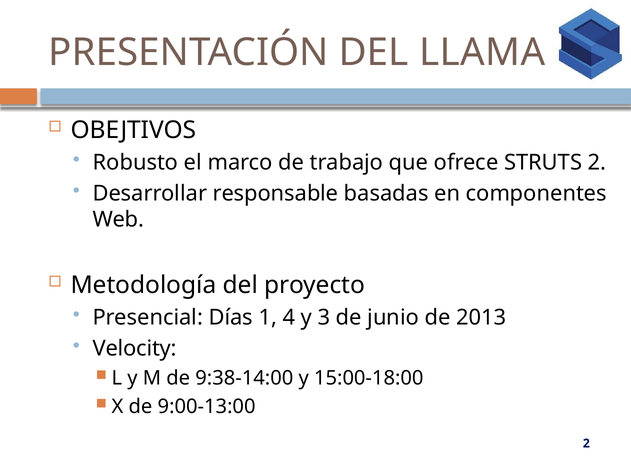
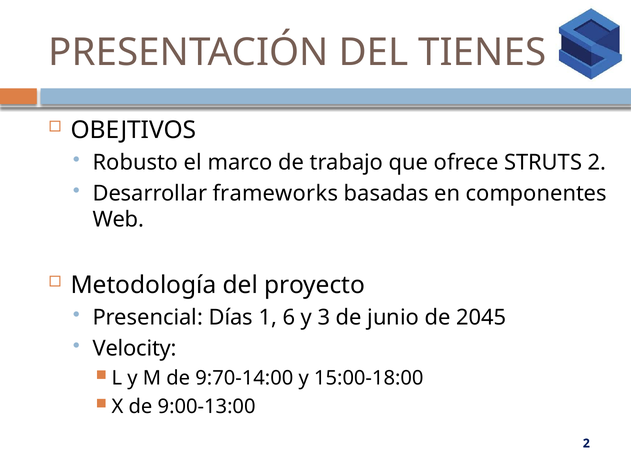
LLAMA: LLAMA -> TIENES
responsable: responsable -> frameworks
4: 4 -> 6
2013: 2013 -> 2045
9:38-14:00: 9:38-14:00 -> 9:70-14:00
